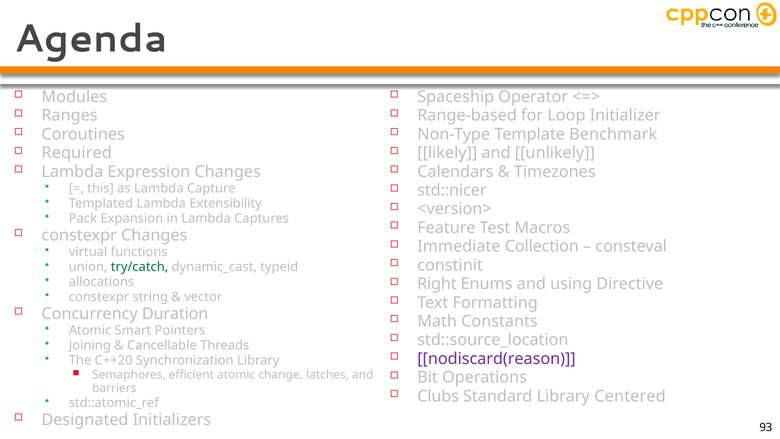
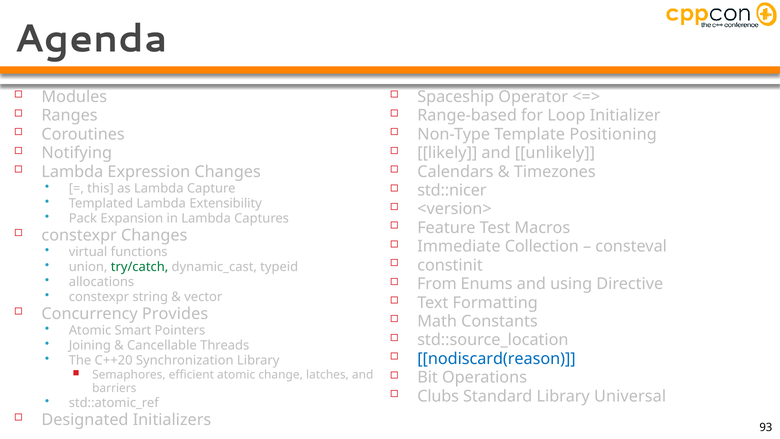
Benchmark: Benchmark -> Positioning
Required: Required -> Notifying
Right: Right -> From
Duration: Duration -> Provides
nodiscard(reason colour: purple -> blue
Centered: Centered -> Universal
